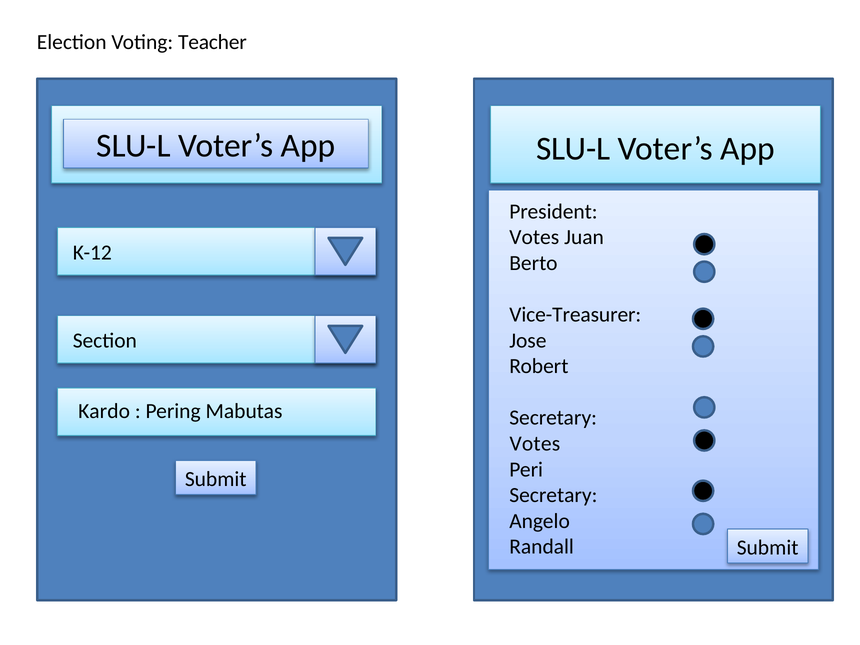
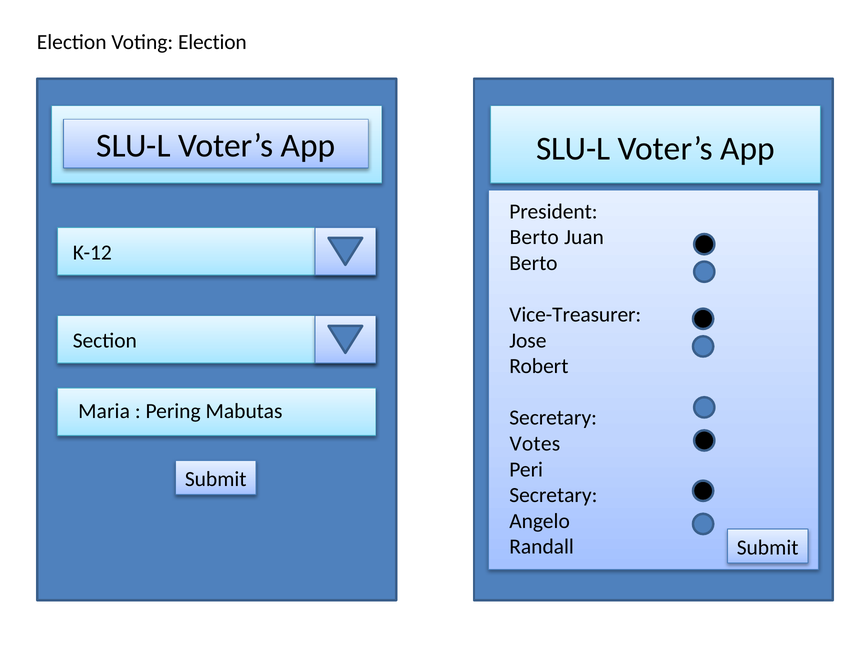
Voting Teacher: Teacher -> Election
Votes at (534, 237): Votes -> Berto
Kardo: Kardo -> Maria
